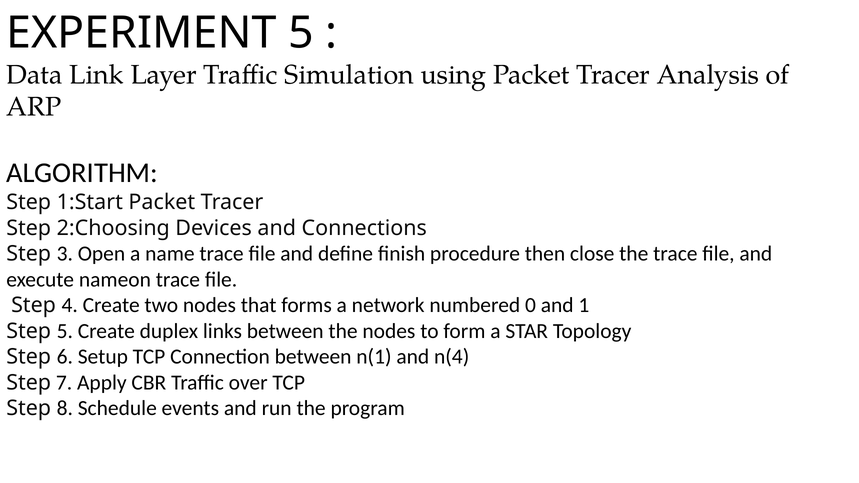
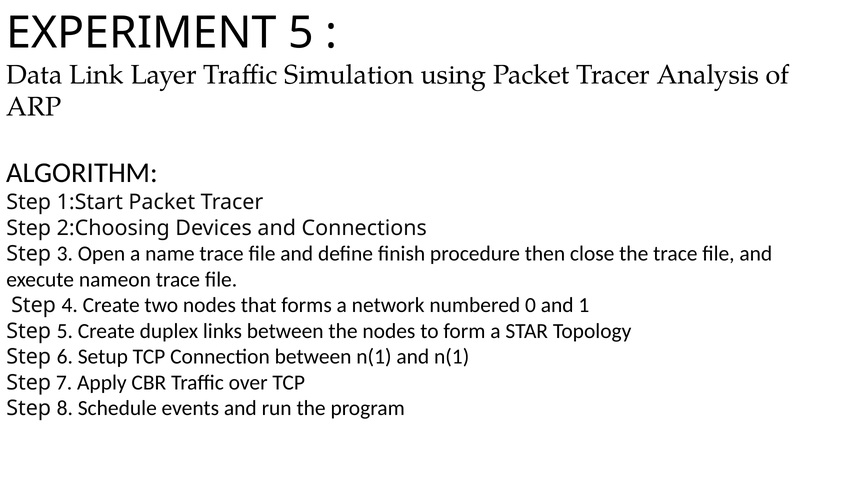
and n(4: n(4 -> n(1
